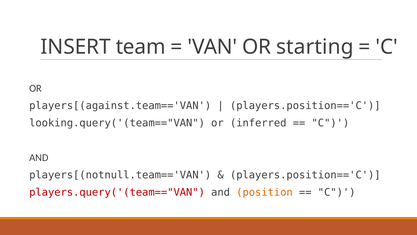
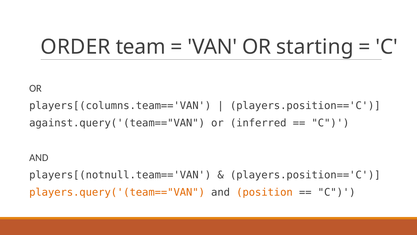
INSERT: INSERT -> ORDER
players[(against.team=='VAN: players[(against.team=='VAN -> players[(columns.team=='VAN
looking.query('(team=="VAN: looking.query('(team=="VAN -> against.query('(team=="VAN
players.query('(team=="VAN colour: red -> orange
